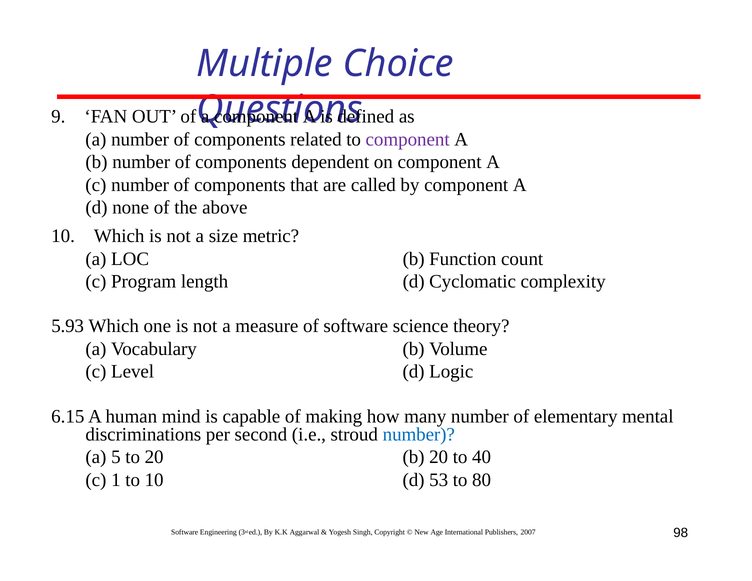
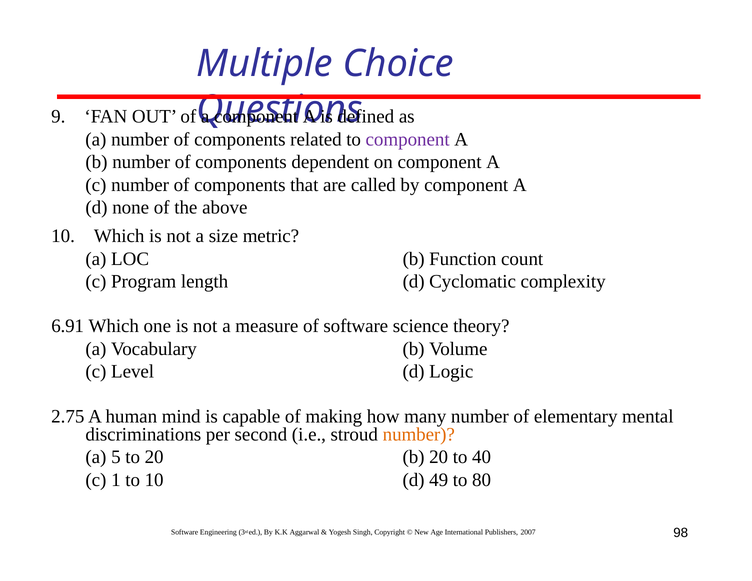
5.93: 5.93 -> 6.91
6.15: 6.15 -> 2.75
number at (419, 435) colour: blue -> orange
53: 53 -> 49
